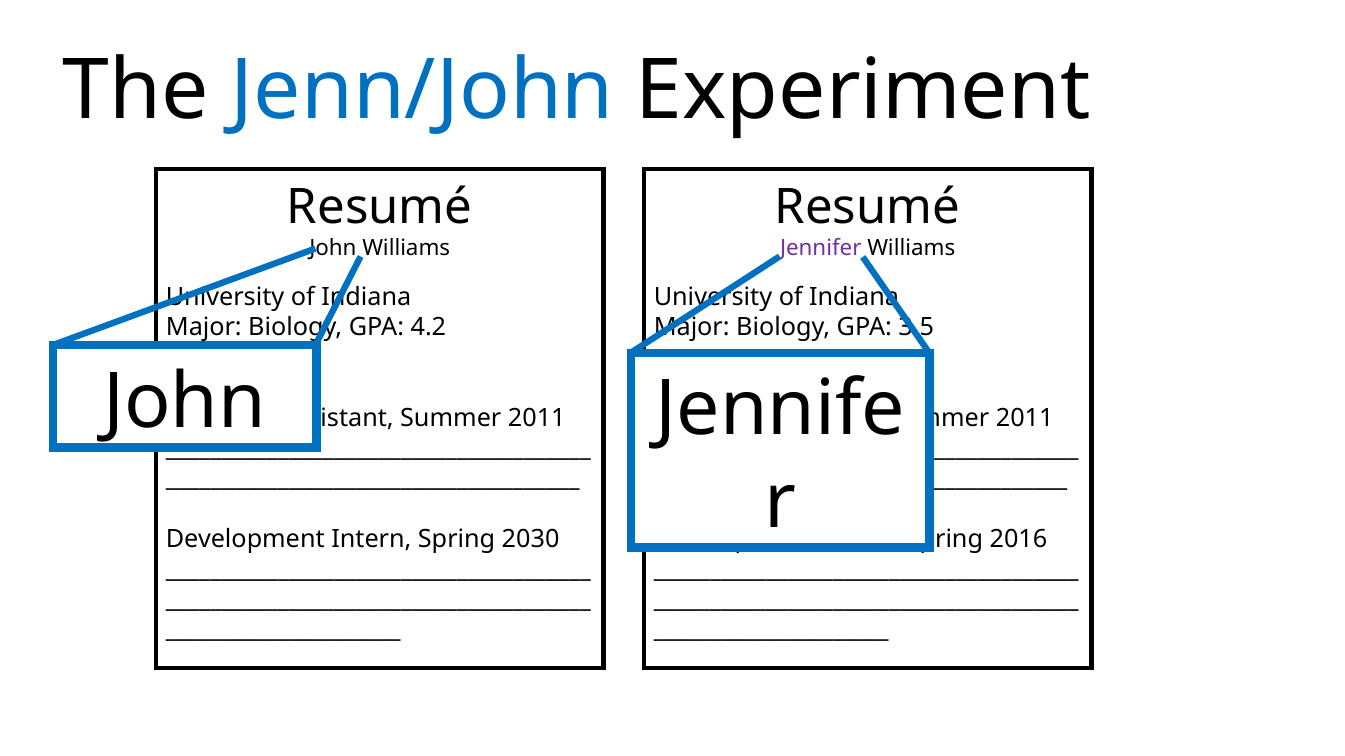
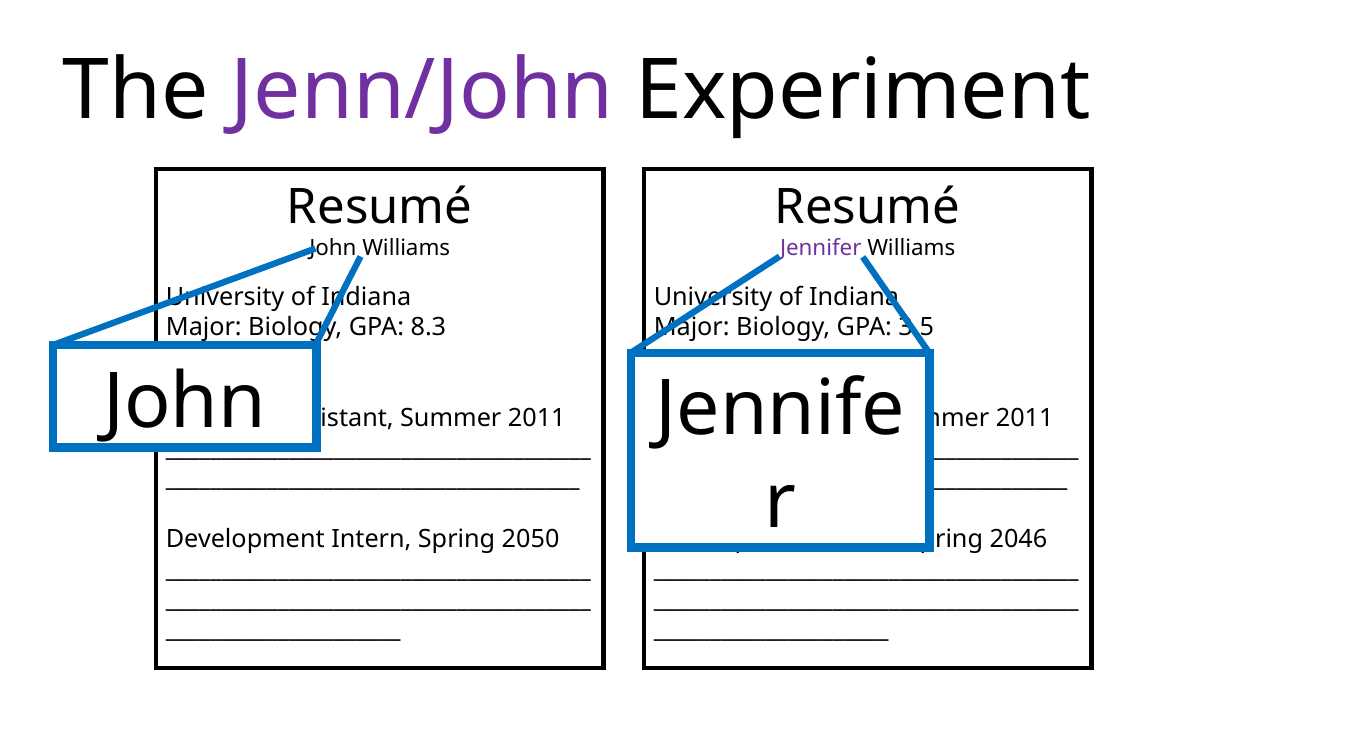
Jenn/John colour: blue -> purple
4.2: 4.2 -> 8.3
2030: 2030 -> 2050
2016: 2016 -> 2046
